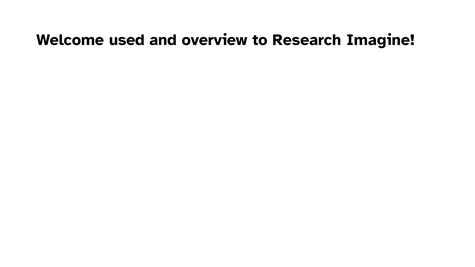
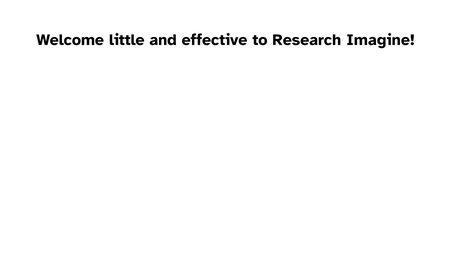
used: used -> little
overview: overview -> effective
